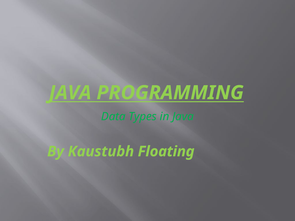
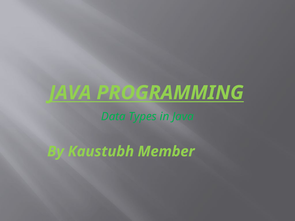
Floating: Floating -> Member
